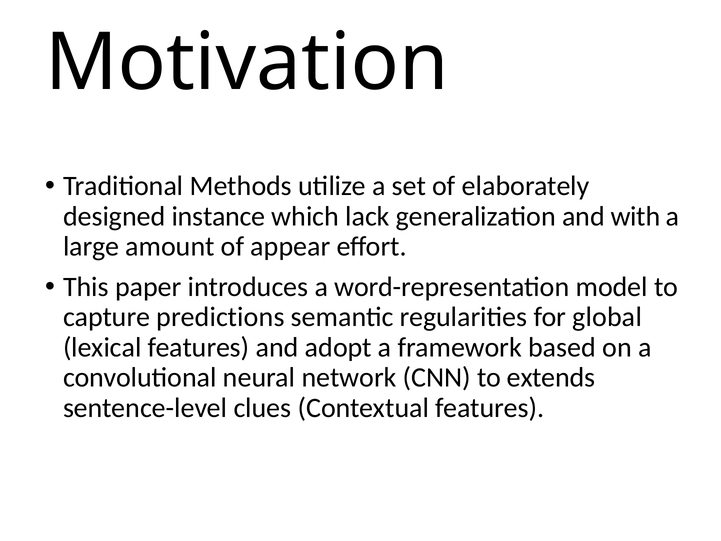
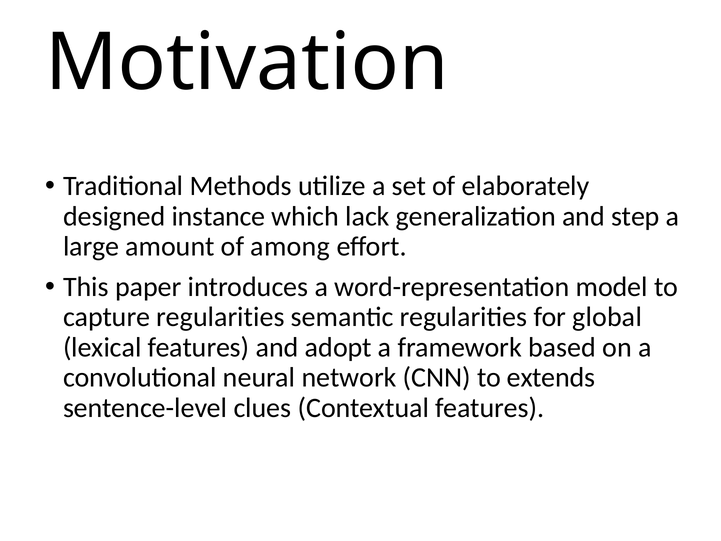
with: with -> step
appear: appear -> among
capture predictions: predictions -> regularities
